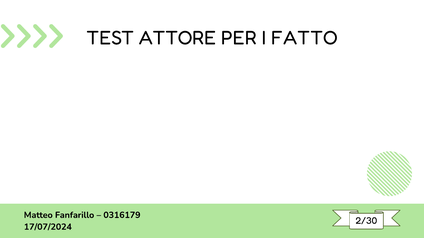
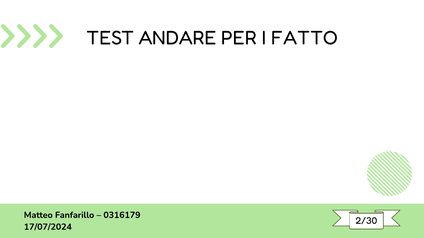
ATTORE: ATTORE -> ANDARE
